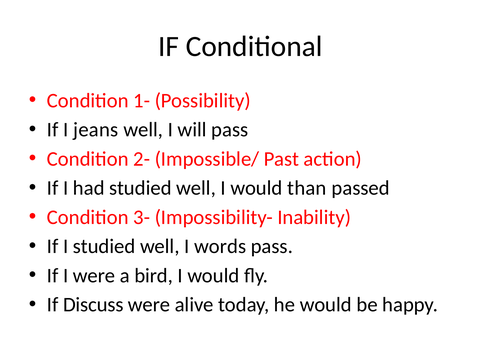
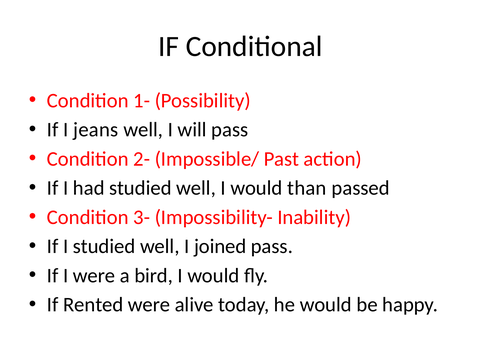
words: words -> joined
Discuss: Discuss -> Rented
